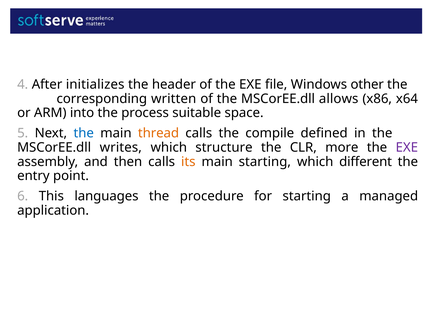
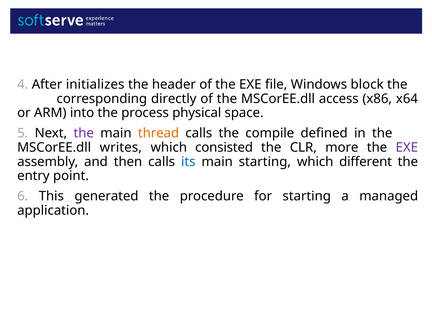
other: other -> block
written: written -> directly
allows: allows -> access
suitable: suitable -> physical
the at (84, 133) colour: blue -> purple
structure: structure -> consisted
its colour: orange -> blue
languages: languages -> generated
